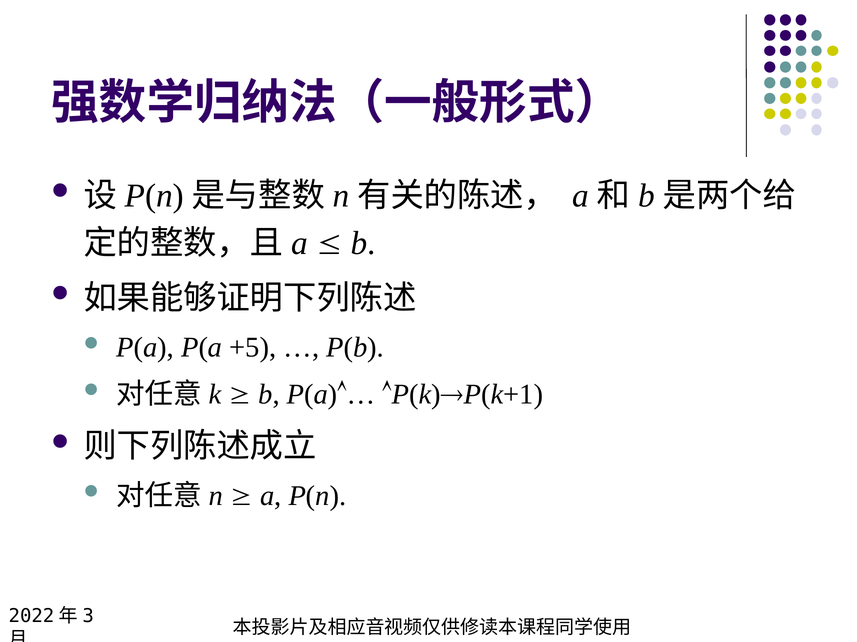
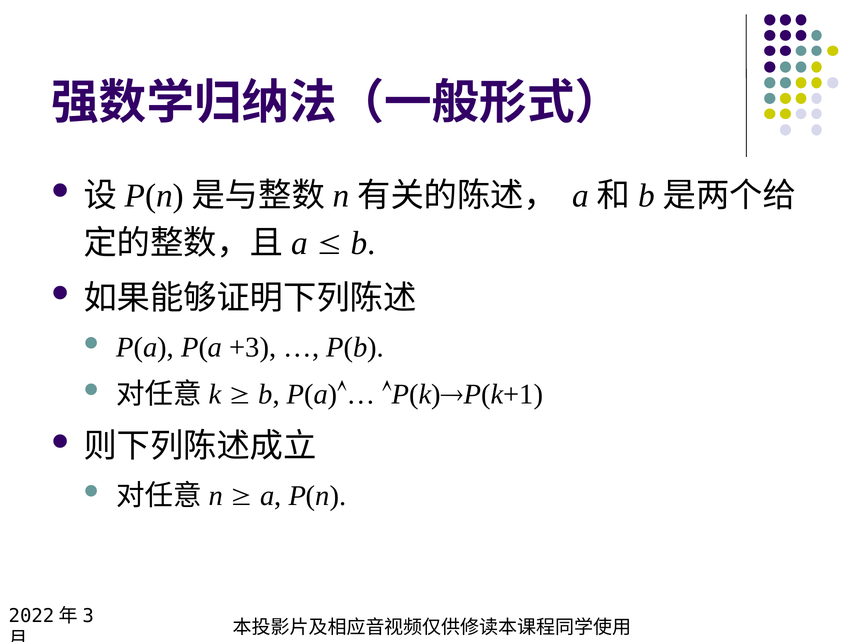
+5: +5 -> +3
